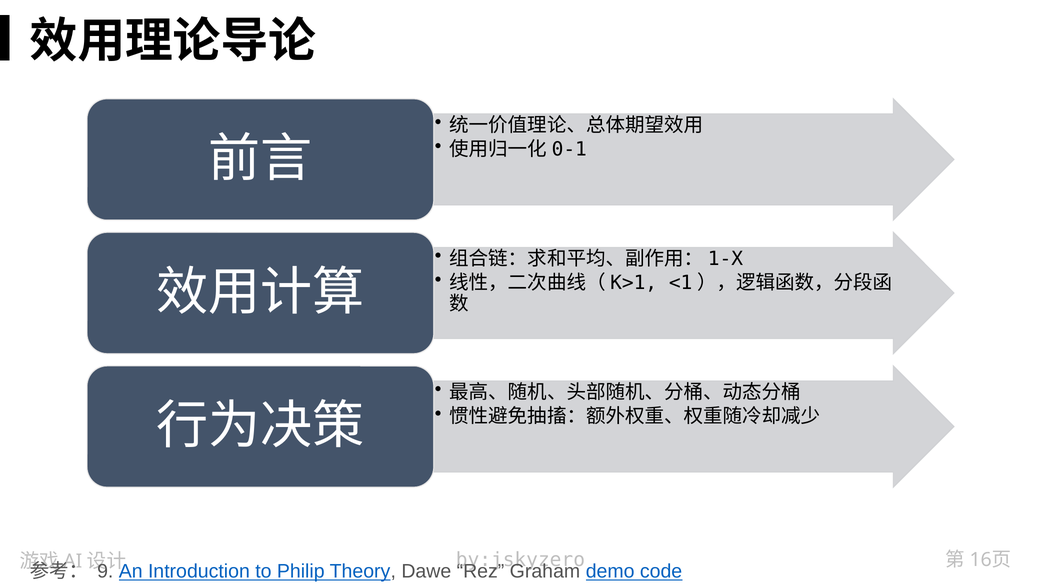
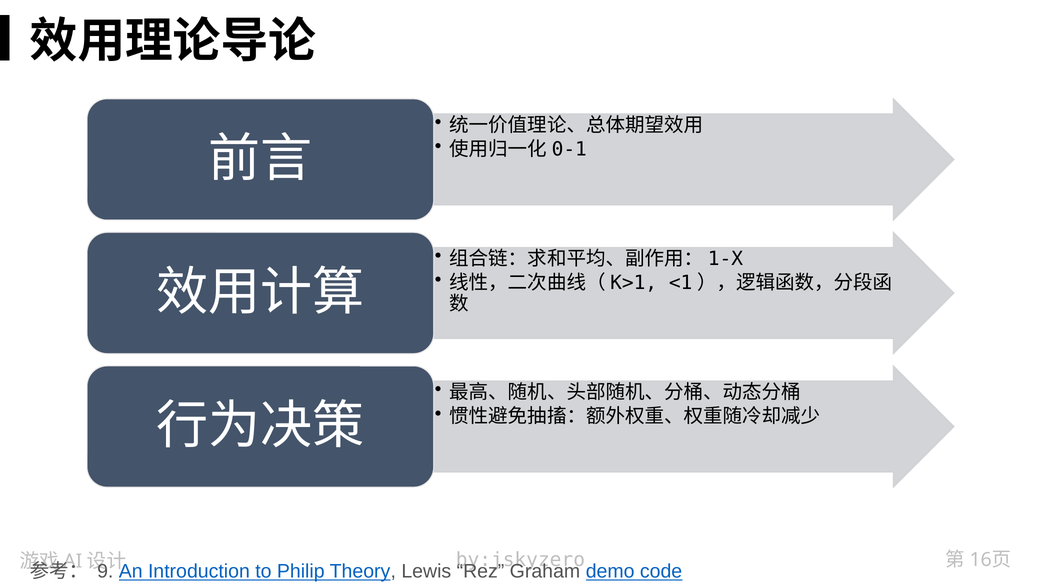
Dawe: Dawe -> Lewis
